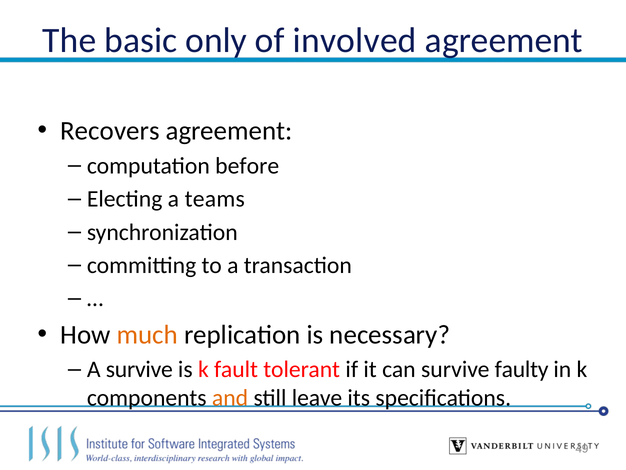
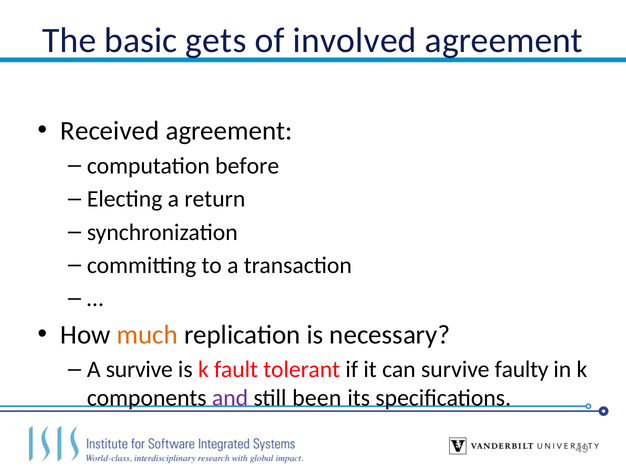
only: only -> gets
Recovers: Recovers -> Received
teams: teams -> return
and colour: orange -> purple
leave: leave -> been
